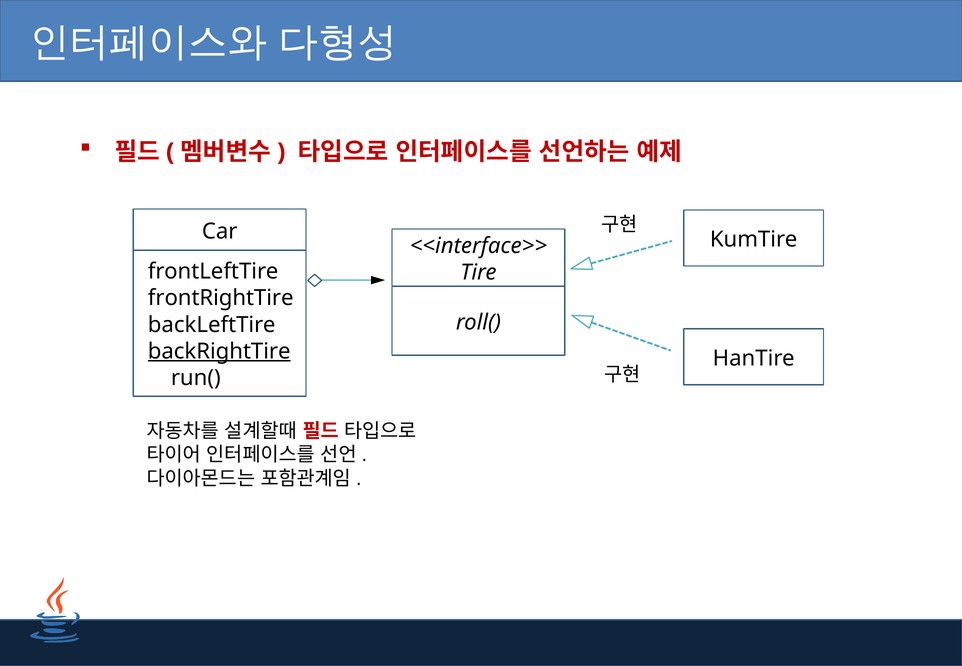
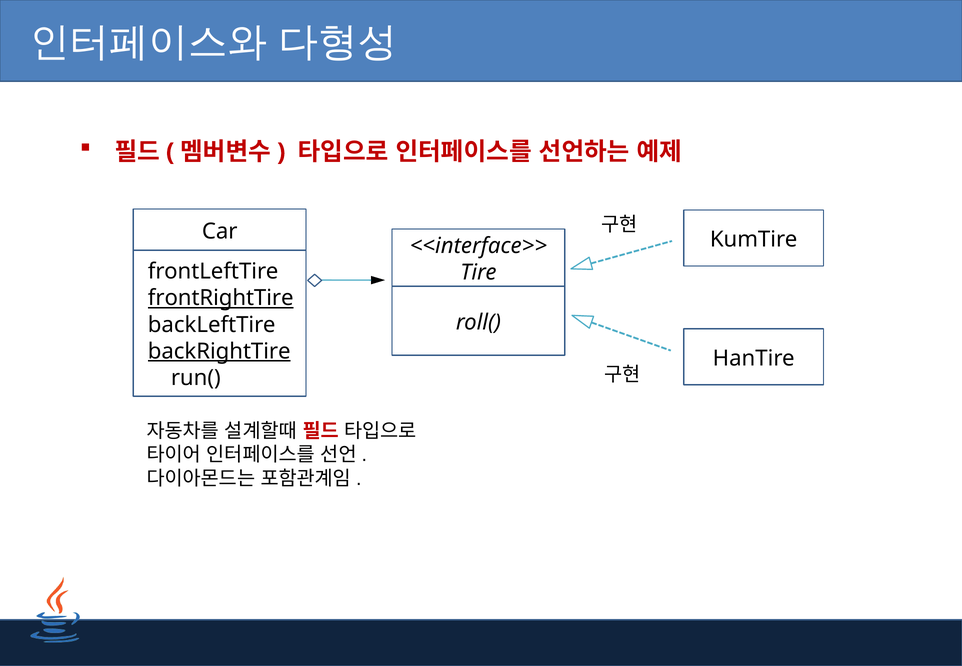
frontRightTire underline: none -> present
